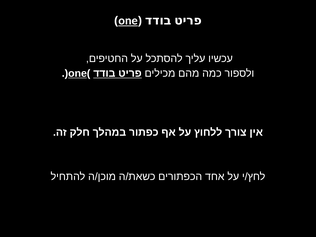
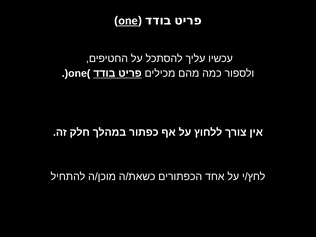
one at (78, 73) underline: present -> none
